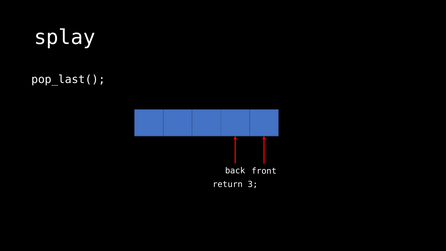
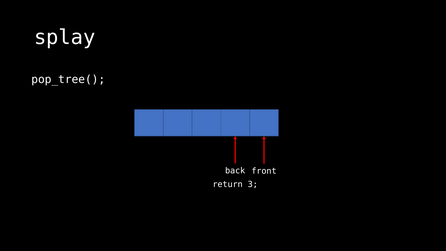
pop_last(: pop_last( -> pop_tree(
